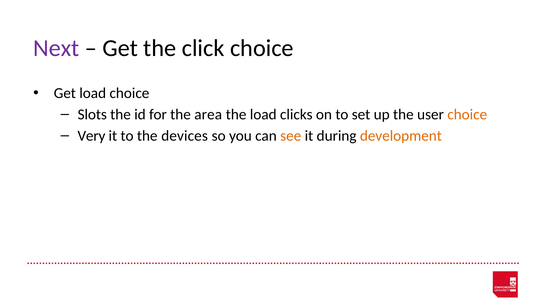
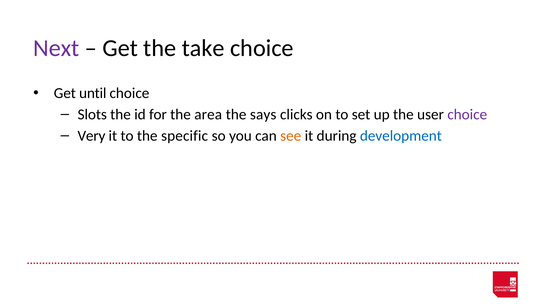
click: click -> take
Get load: load -> until
the load: load -> says
choice at (467, 115) colour: orange -> purple
devices: devices -> specific
development colour: orange -> blue
